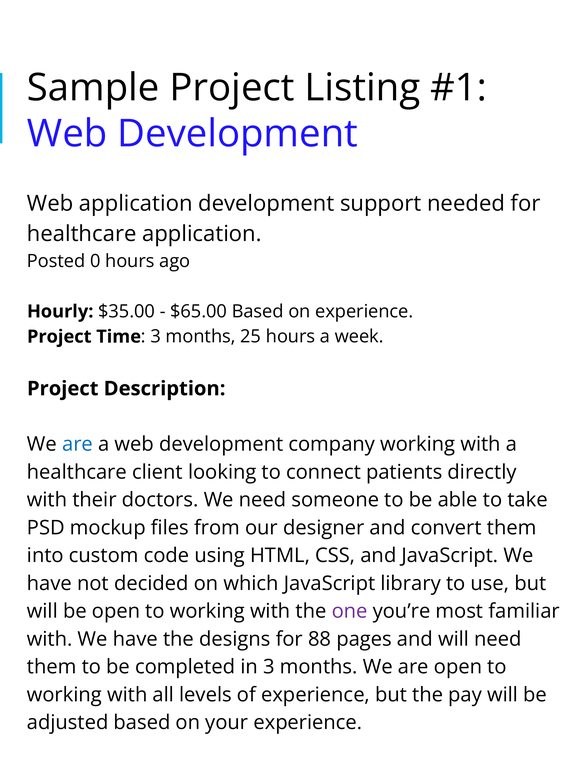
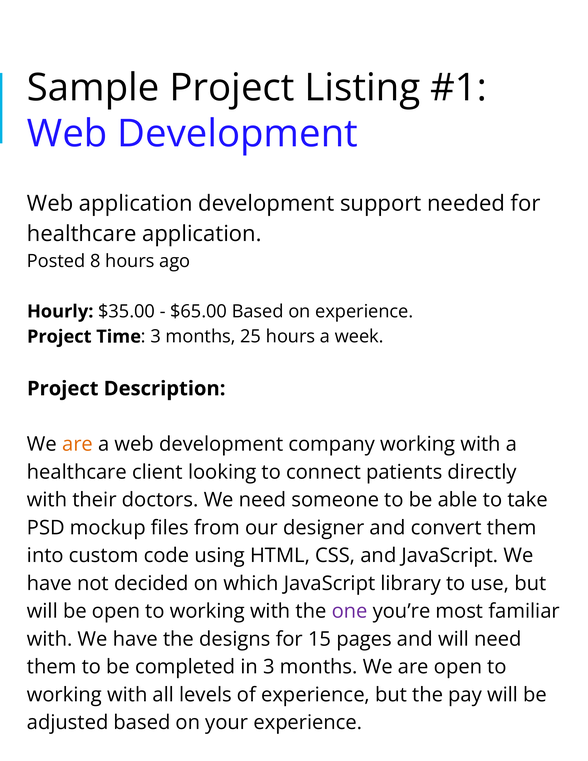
0: 0 -> 8
are at (78, 444) colour: blue -> orange
88: 88 -> 15
